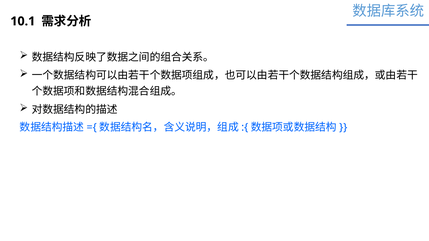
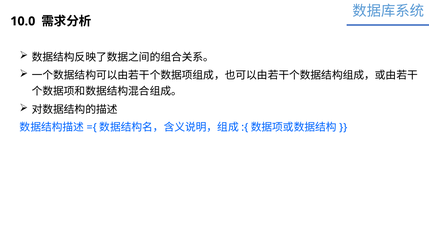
10.1: 10.1 -> 10.0
